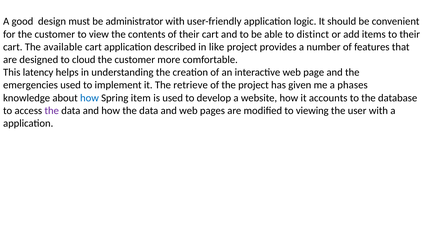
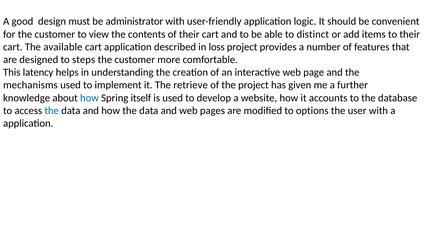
like: like -> loss
cloud: cloud -> steps
emergencies: emergencies -> mechanisms
phases: phases -> further
item: item -> itself
the at (52, 110) colour: purple -> blue
viewing: viewing -> options
